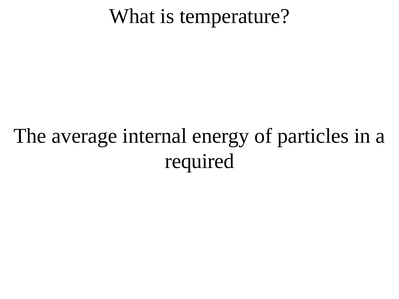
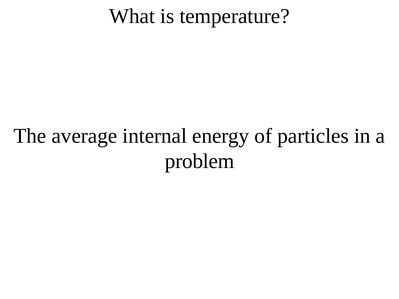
required: required -> problem
